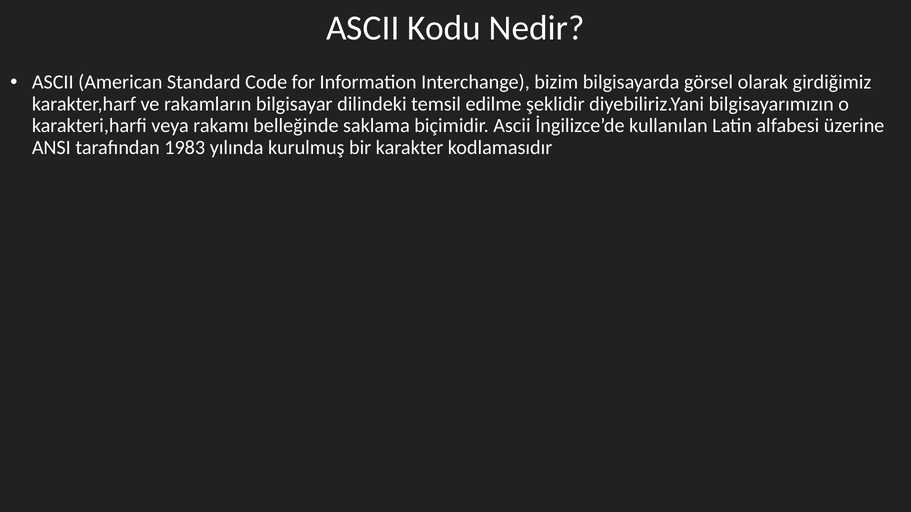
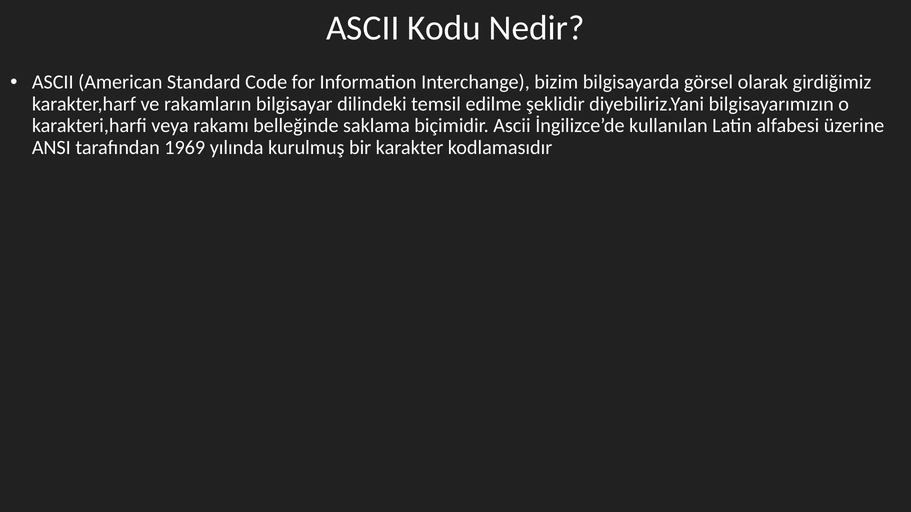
1983: 1983 -> 1969
